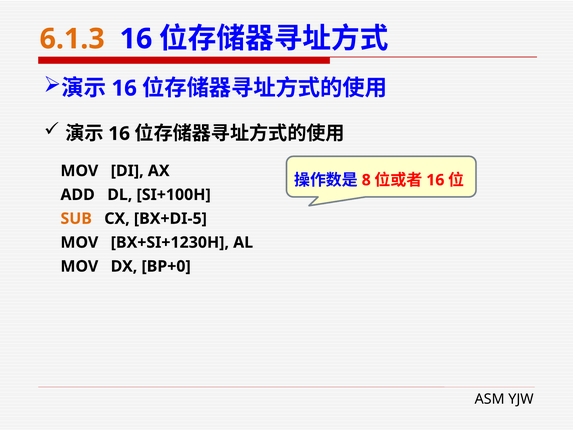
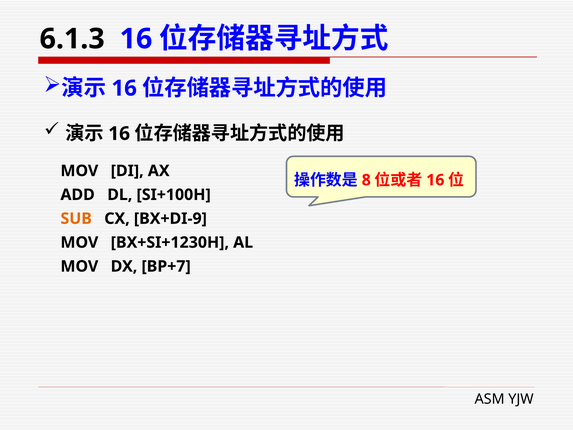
6.1.3 colour: orange -> black
BX+DI-5: BX+DI-5 -> BX+DI-9
BP+0: BP+0 -> BP+7
